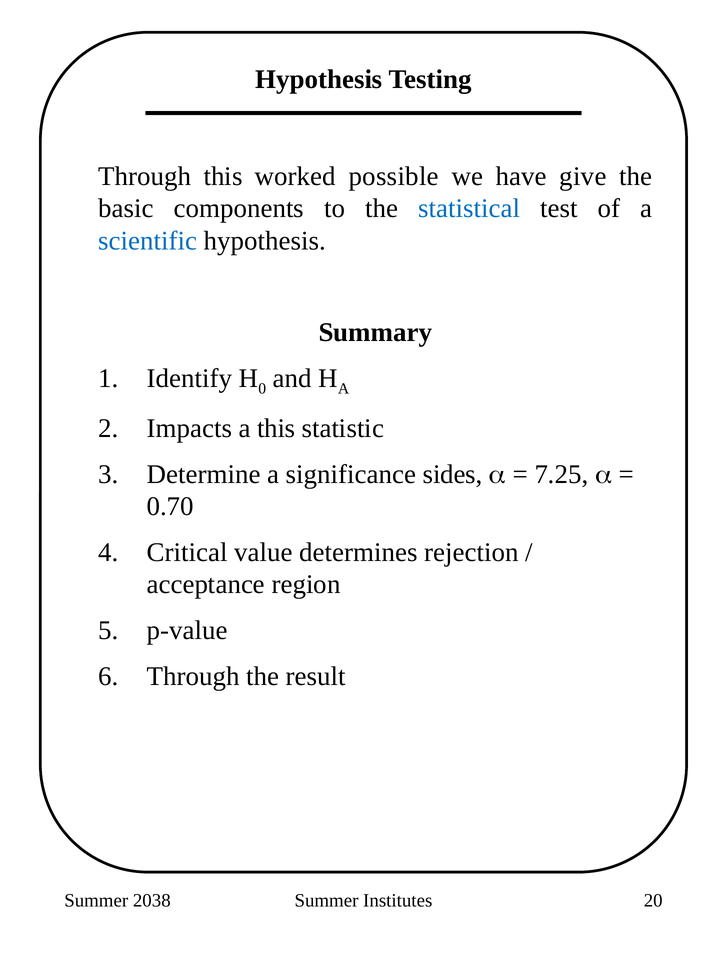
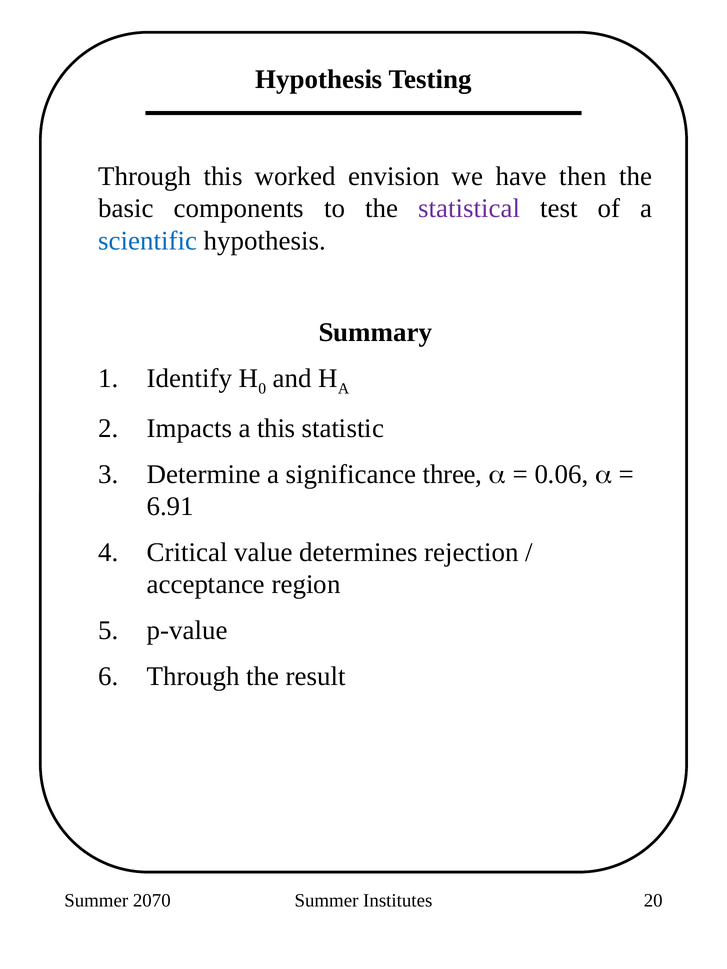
possible: possible -> envision
give: give -> then
statistical colour: blue -> purple
sides: sides -> three
7.25: 7.25 -> 0.06
0.70: 0.70 -> 6.91
2038: 2038 -> 2070
